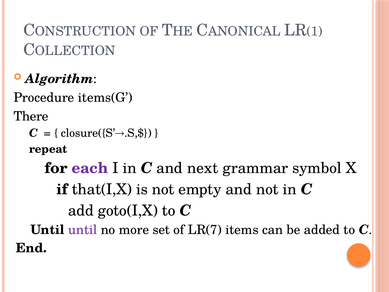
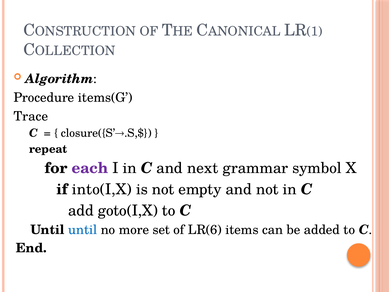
There: There -> Trace
that(I,X: that(I,X -> into(I,X
until at (83, 230) colour: purple -> blue
LR(7: LR(7 -> LR(6
